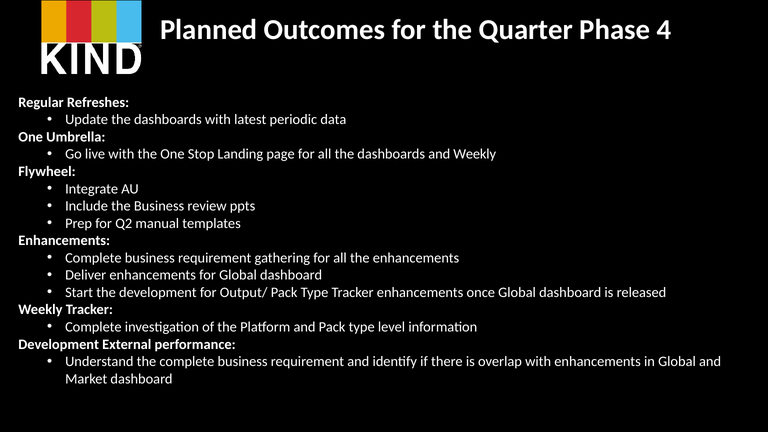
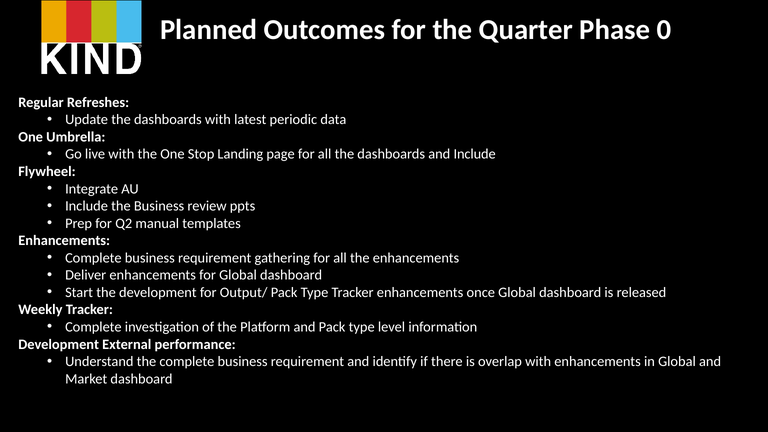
4: 4 -> 0
and Weekly: Weekly -> Include
